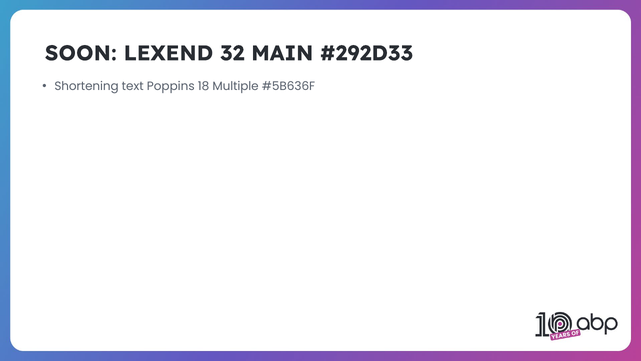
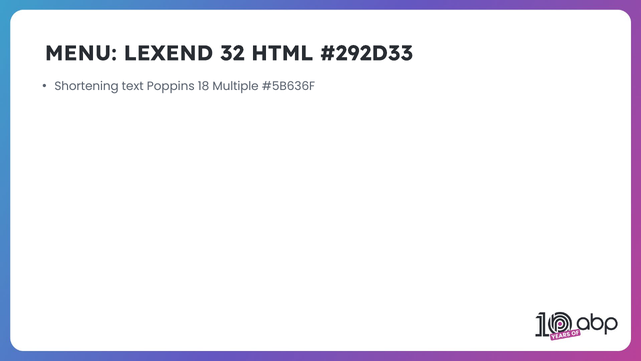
SOON: SOON -> MENU
MAIN: MAIN -> HTML
